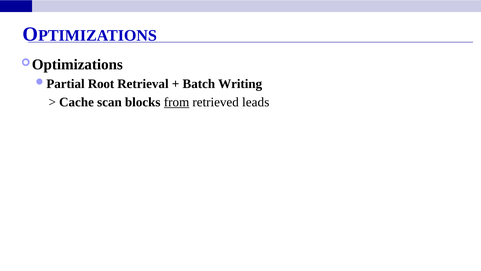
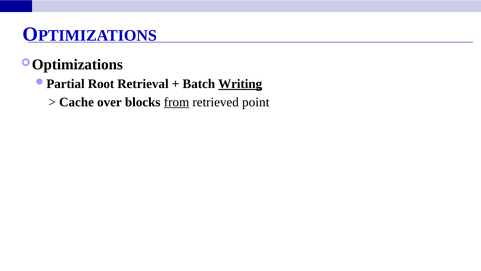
Writing underline: none -> present
scan: scan -> over
leads: leads -> point
